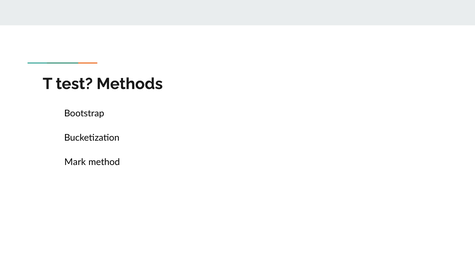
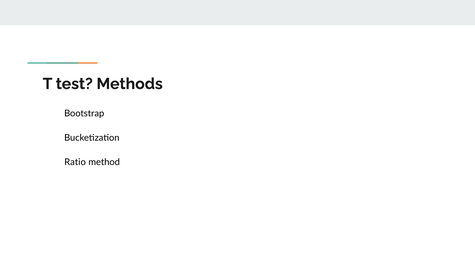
Mark: Mark -> Ratio
